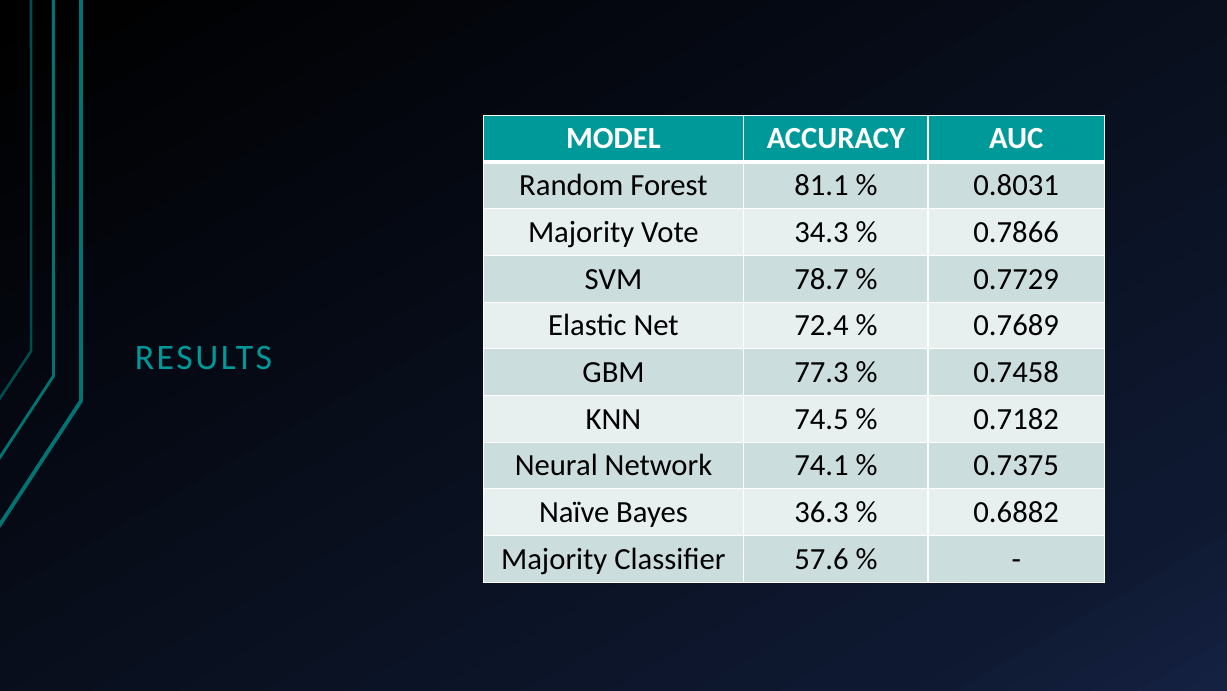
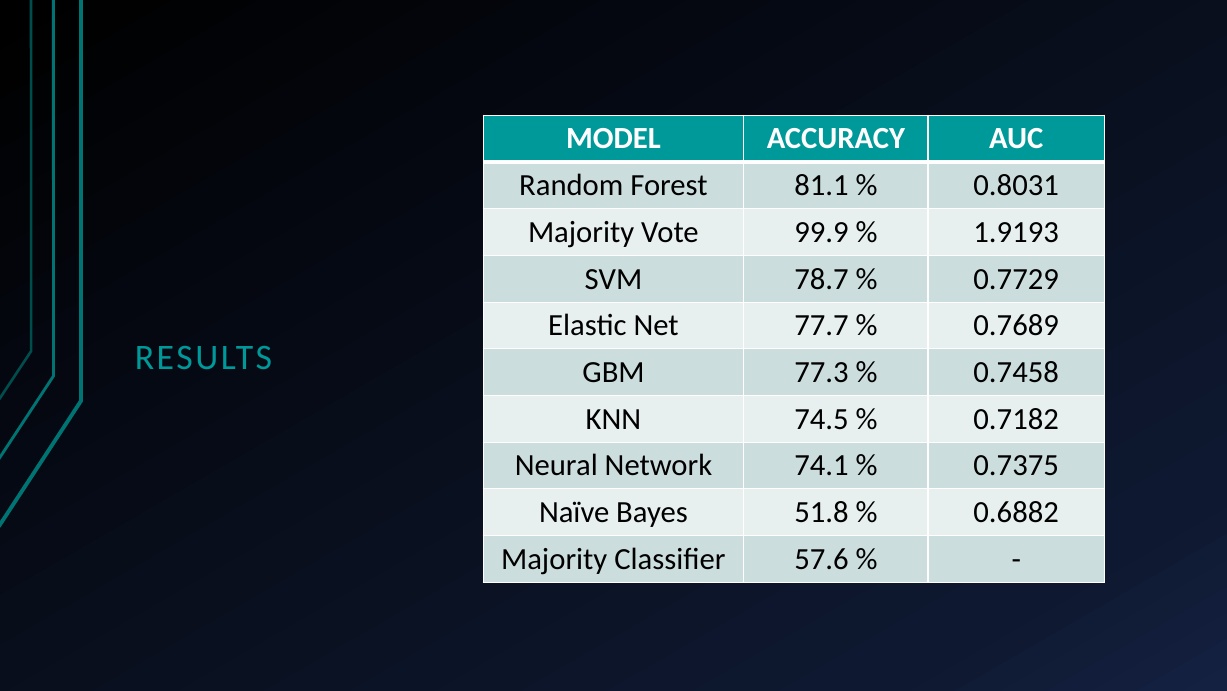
34.3: 34.3 -> 99.9
0.7866: 0.7866 -> 1.9193
72.4: 72.4 -> 77.7
36.3: 36.3 -> 51.8
